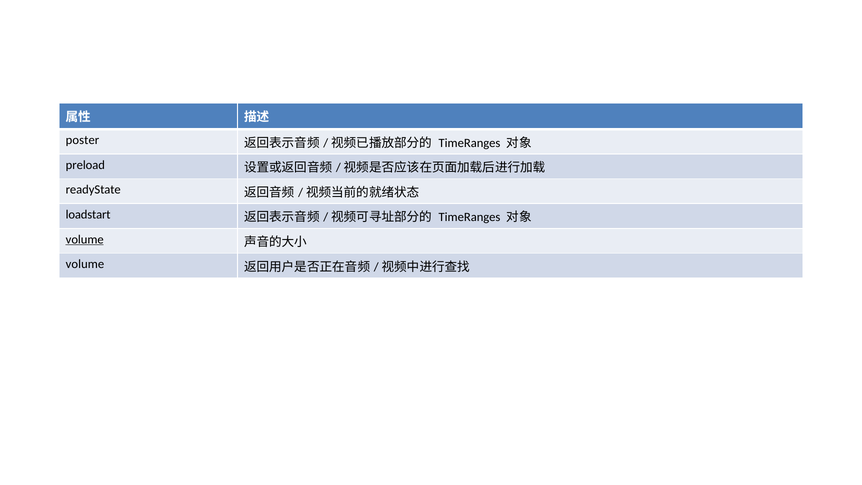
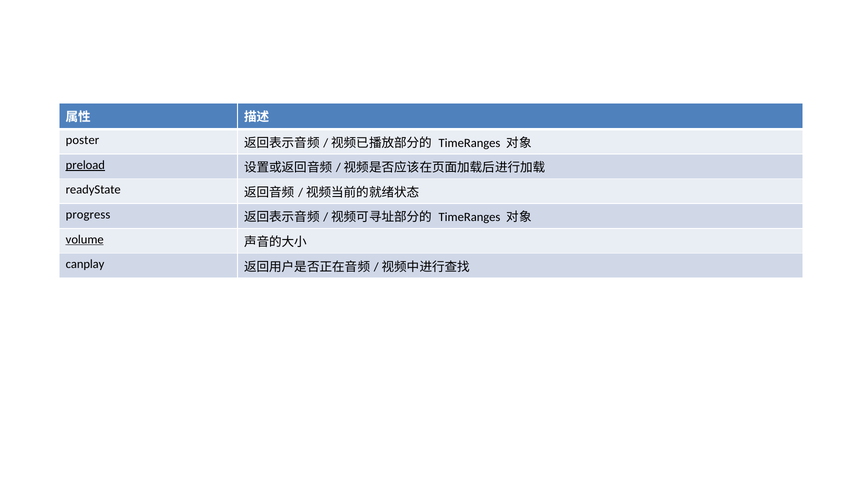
preload underline: none -> present
loadstart: loadstart -> progress
volume at (85, 264): volume -> canplay
